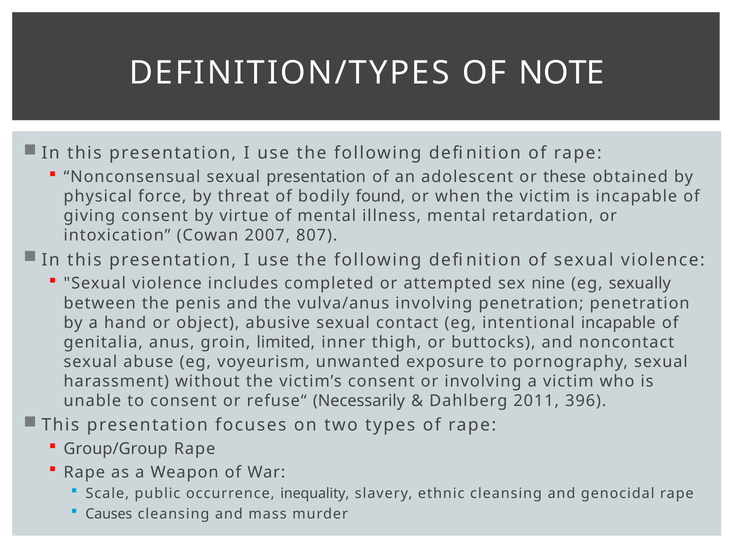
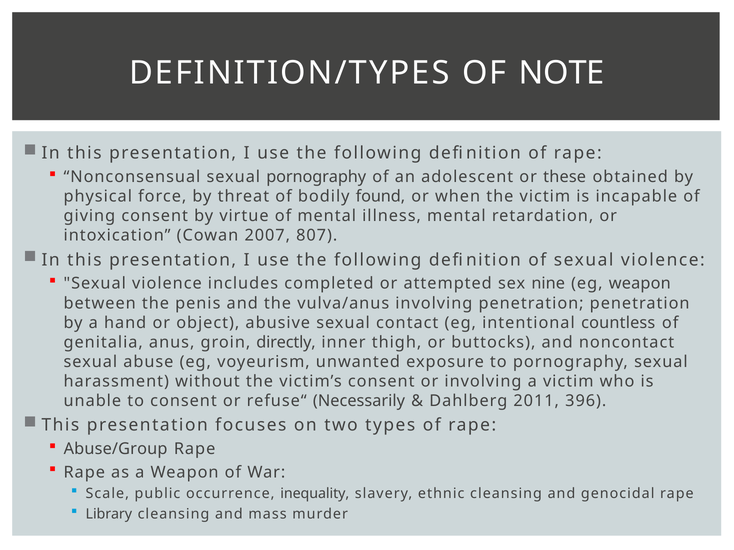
sexual presentation: presentation -> pornography
eg sexually: sexually -> weapon
intentional incapable: incapable -> countless
limited: limited -> directly
Group/Group: Group/Group -> Abuse/Group
Causes: Causes -> Library
